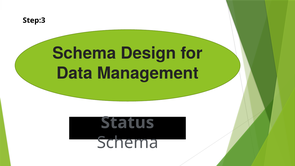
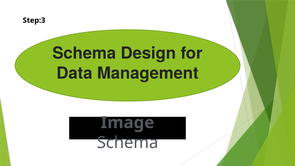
Status: Status -> Image
